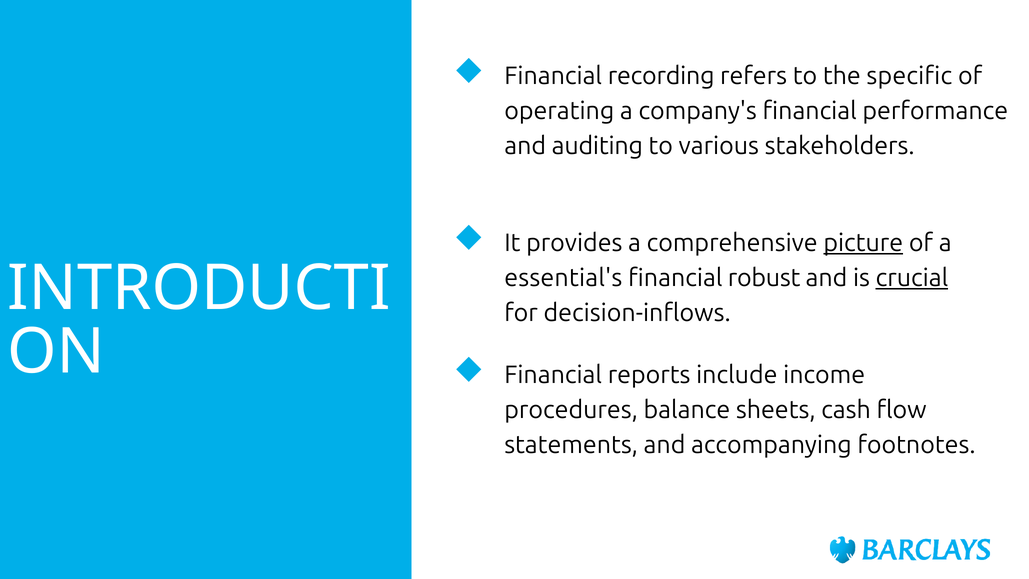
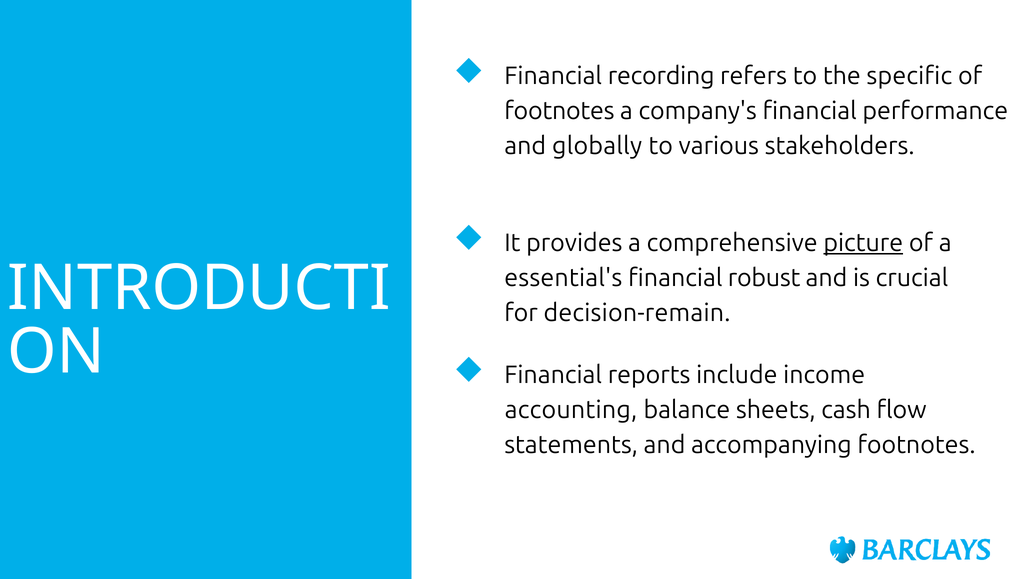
operating at (559, 111): operating -> footnotes
auditing: auditing -> globally
crucial underline: present -> none
decision-inflows: decision-inflows -> decision-remain
procedures: procedures -> accounting
